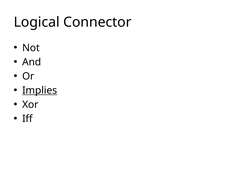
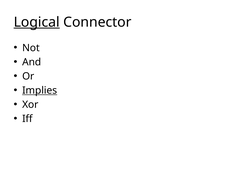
Logical underline: none -> present
